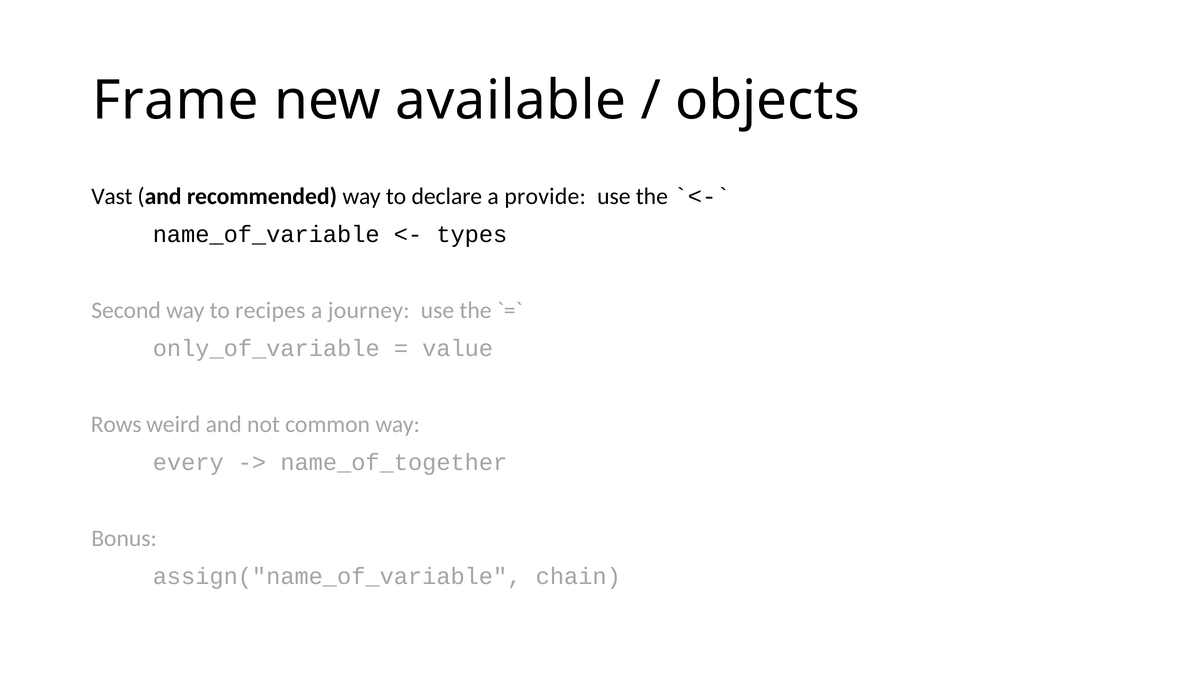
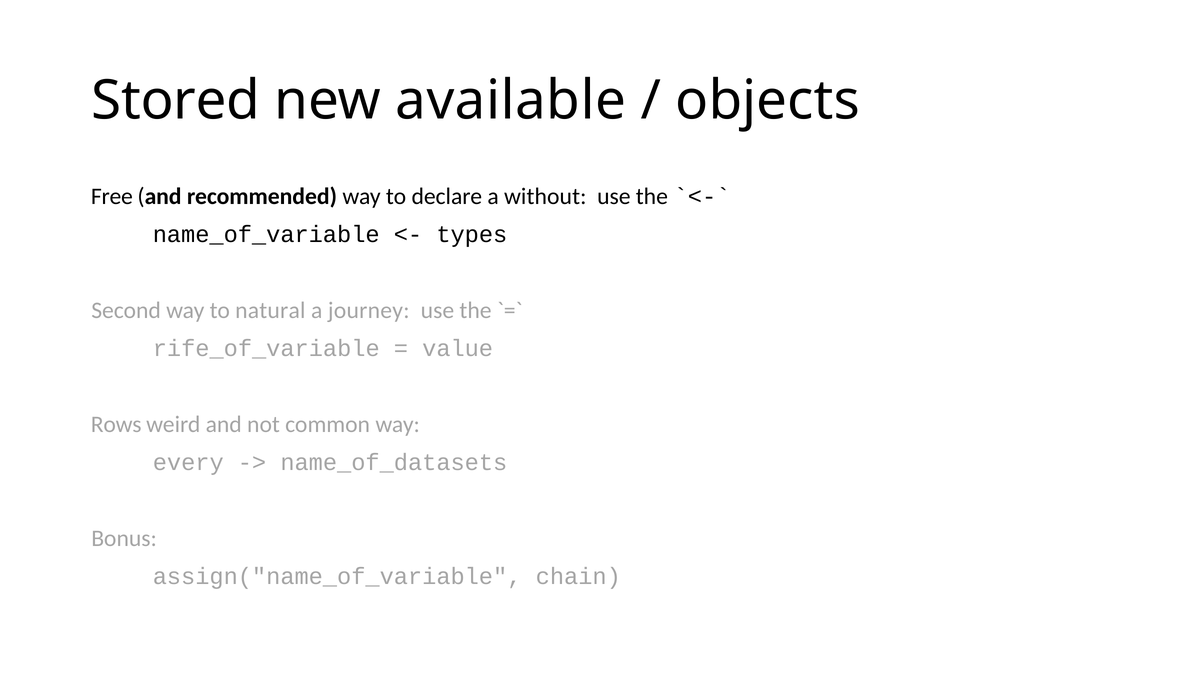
Frame: Frame -> Stored
Vast: Vast -> Free
provide: provide -> without
recipes: recipes -> natural
only_of_variable: only_of_variable -> rife_of_variable
name_of_together: name_of_together -> name_of_datasets
